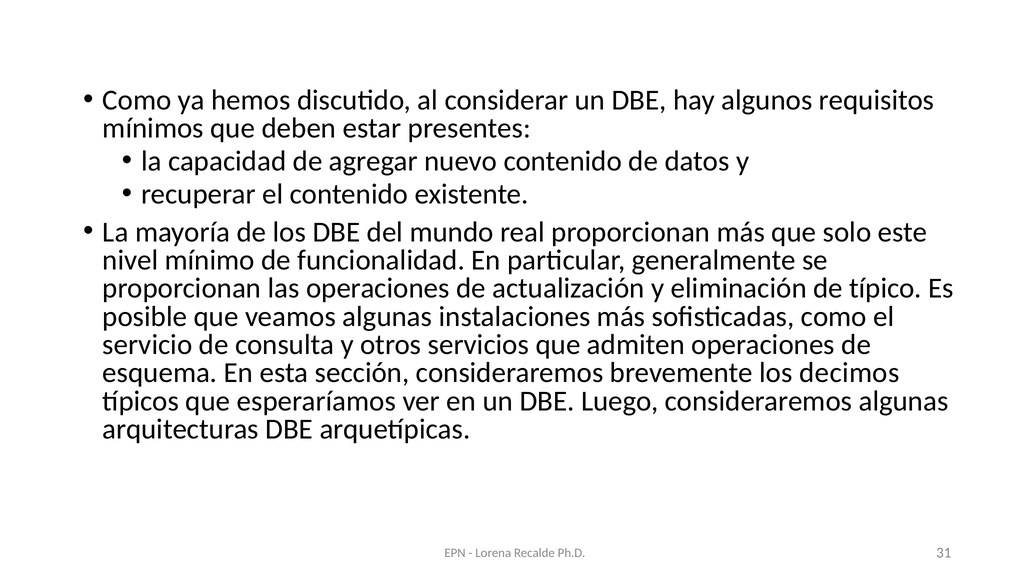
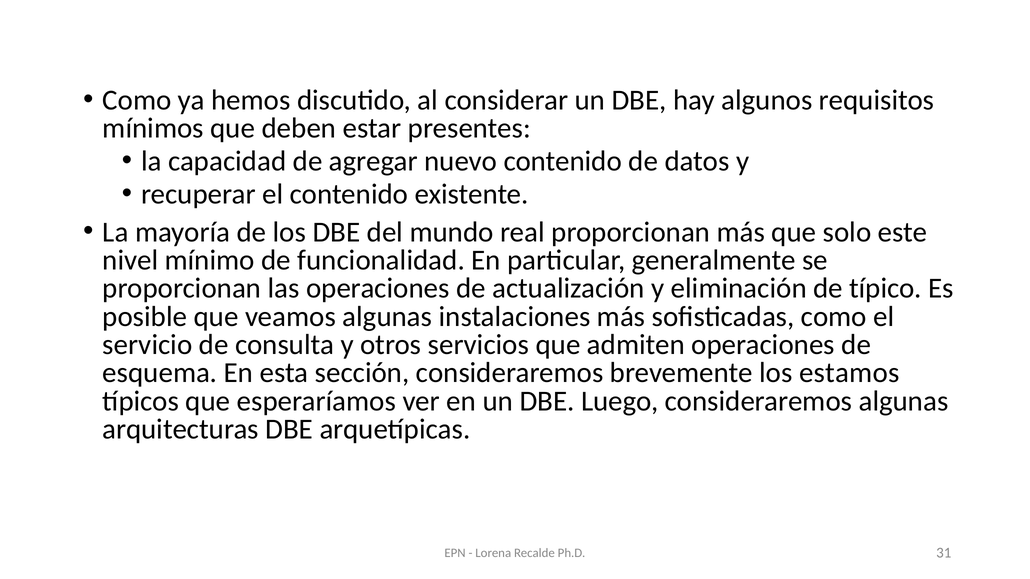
decimos: decimos -> estamos
